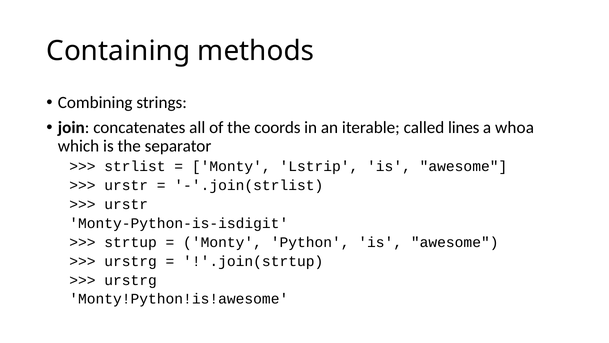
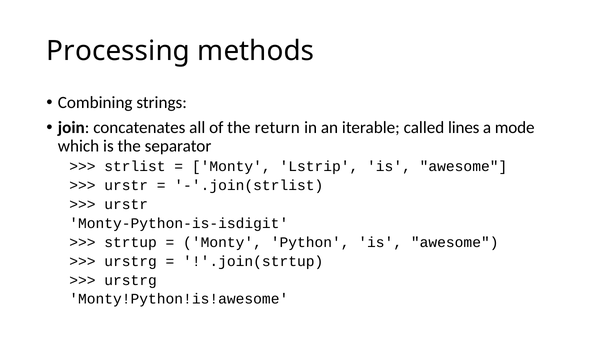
Containing: Containing -> Processing
coords: coords -> return
whoa: whoa -> mode
